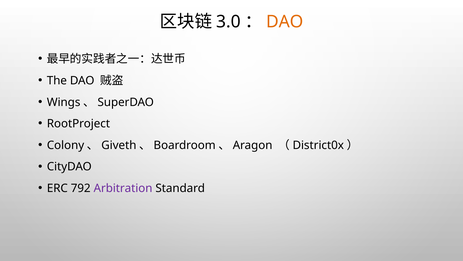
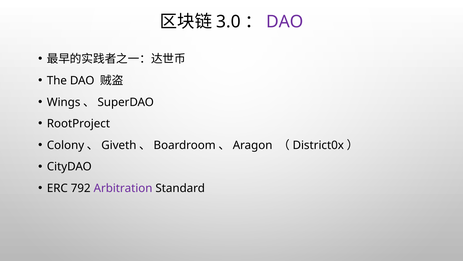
DAO at (285, 22) colour: orange -> purple
